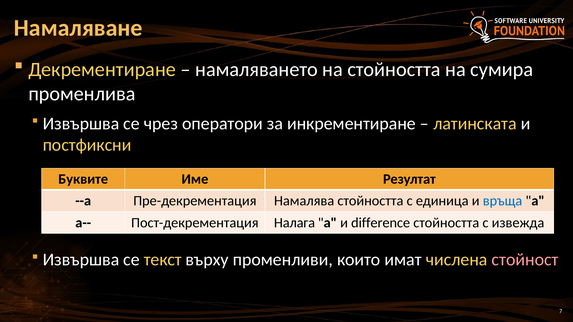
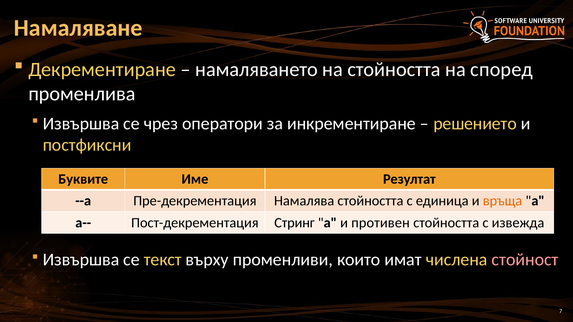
сумира: сумира -> според
латинската: латинската -> решението
връща colour: blue -> orange
Налага: Налага -> Стринг
difference: difference -> противен
